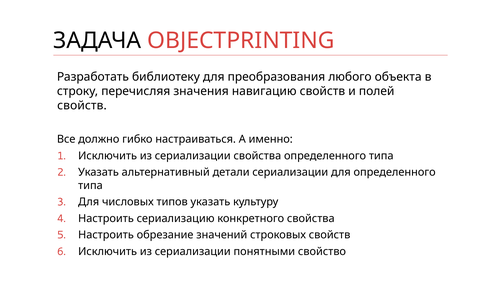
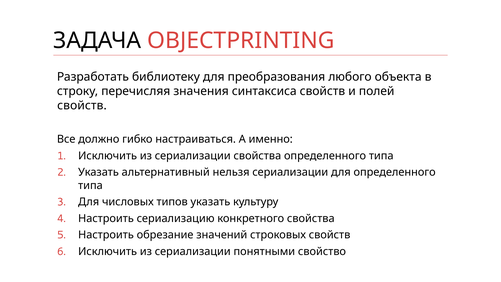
навигацию: навигацию -> синтаксиса
детали: детали -> нельзя
